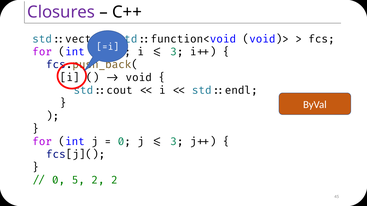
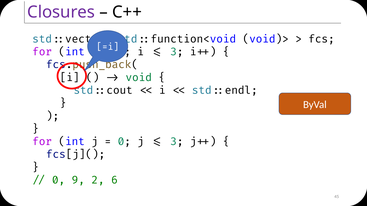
void colour: black -> green
5: 5 -> 9
2 2: 2 -> 6
